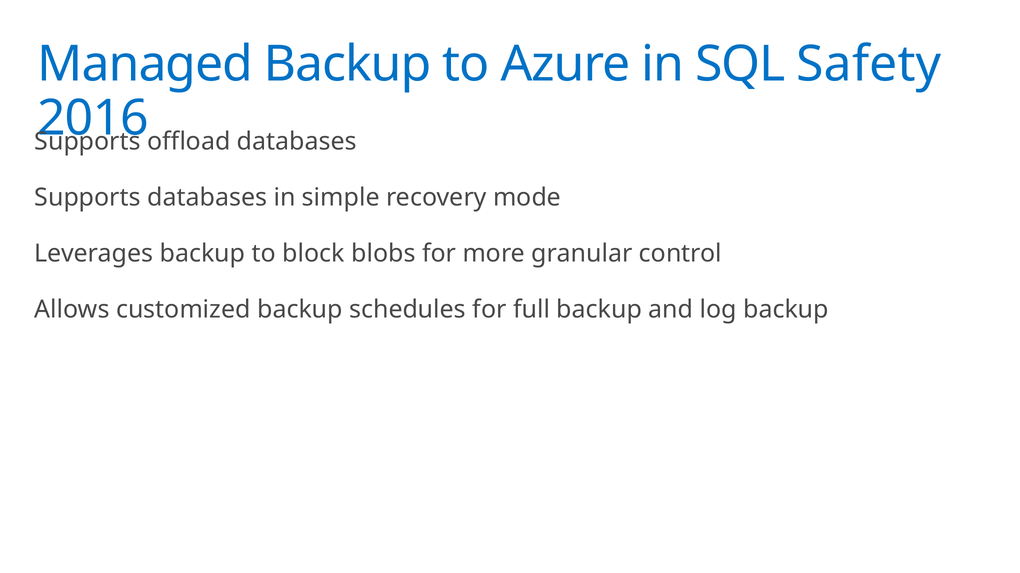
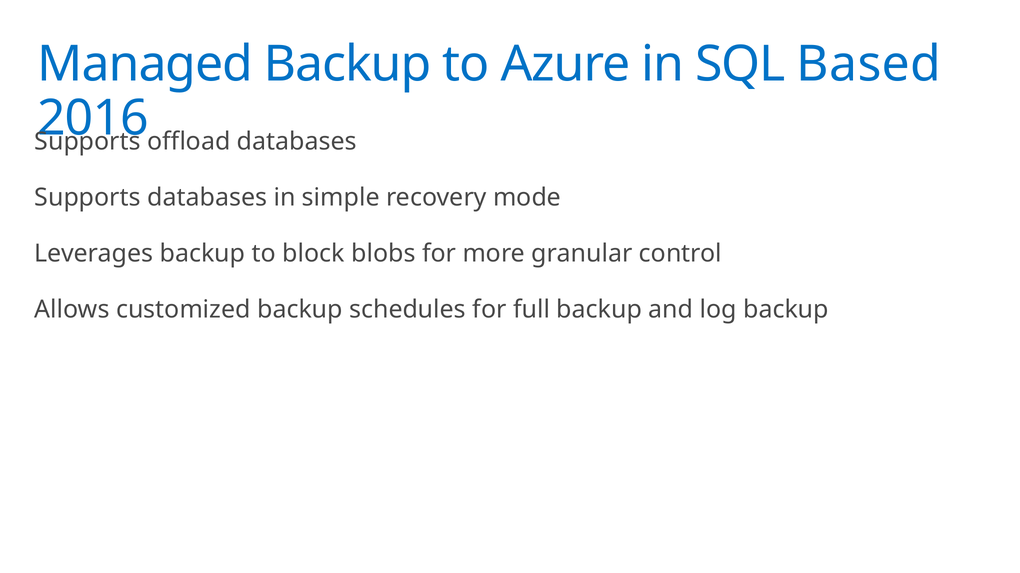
Safety: Safety -> Based
